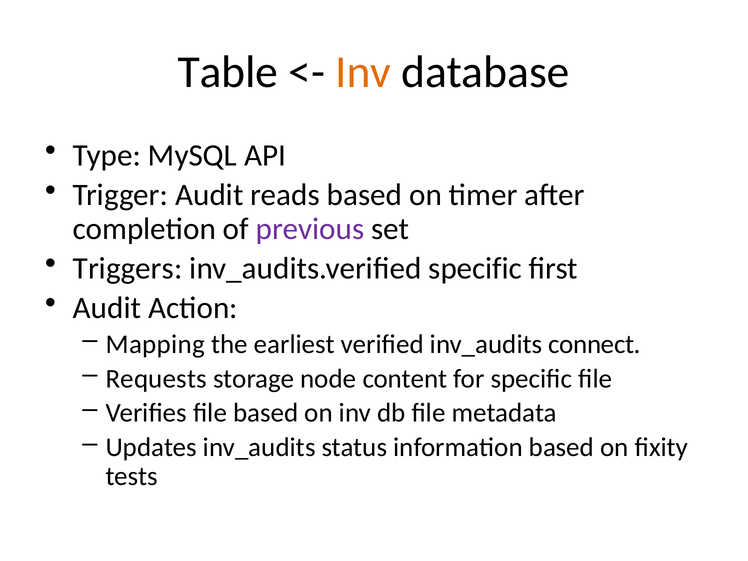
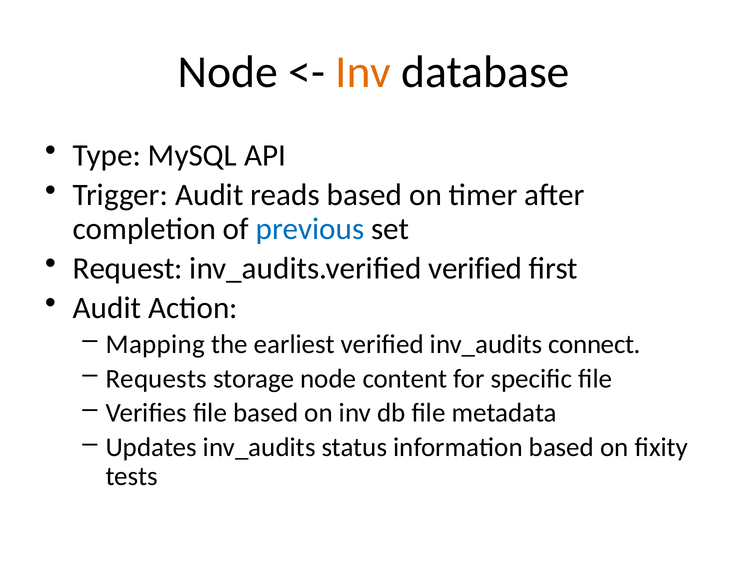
Table at (228, 72): Table -> Node
previous colour: purple -> blue
Triggers: Triggers -> Request
inv_audits.verified specific: specific -> verified
